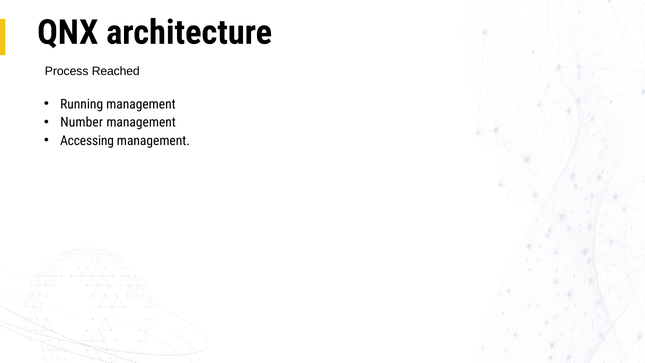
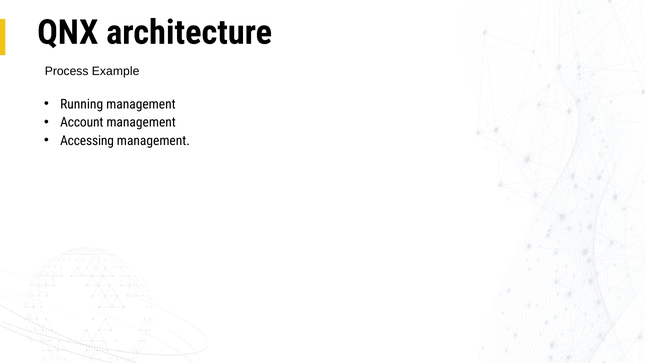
Reached: Reached -> Example
Number: Number -> Account
